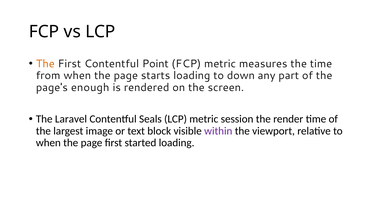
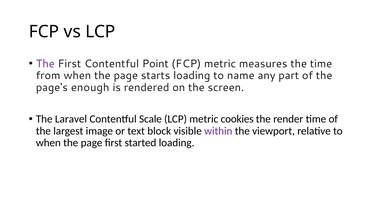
The at (45, 64) colour: orange -> purple
down: down -> name
Seals: Seals -> Scale
session: session -> cookies
